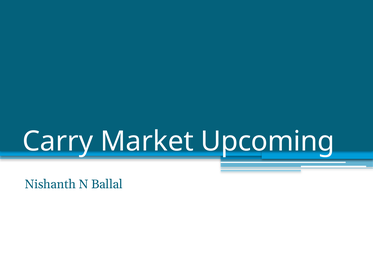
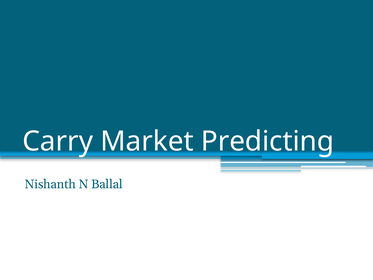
Upcoming: Upcoming -> Predicting
